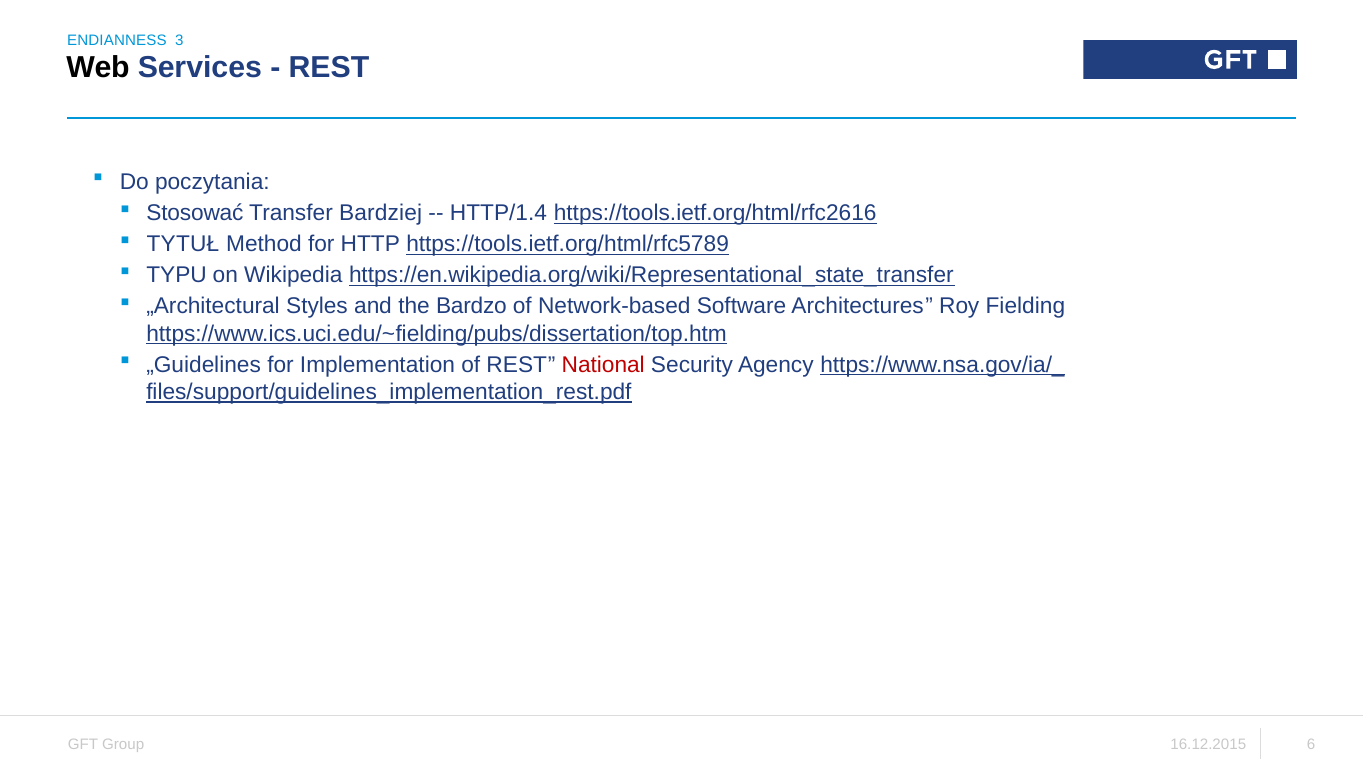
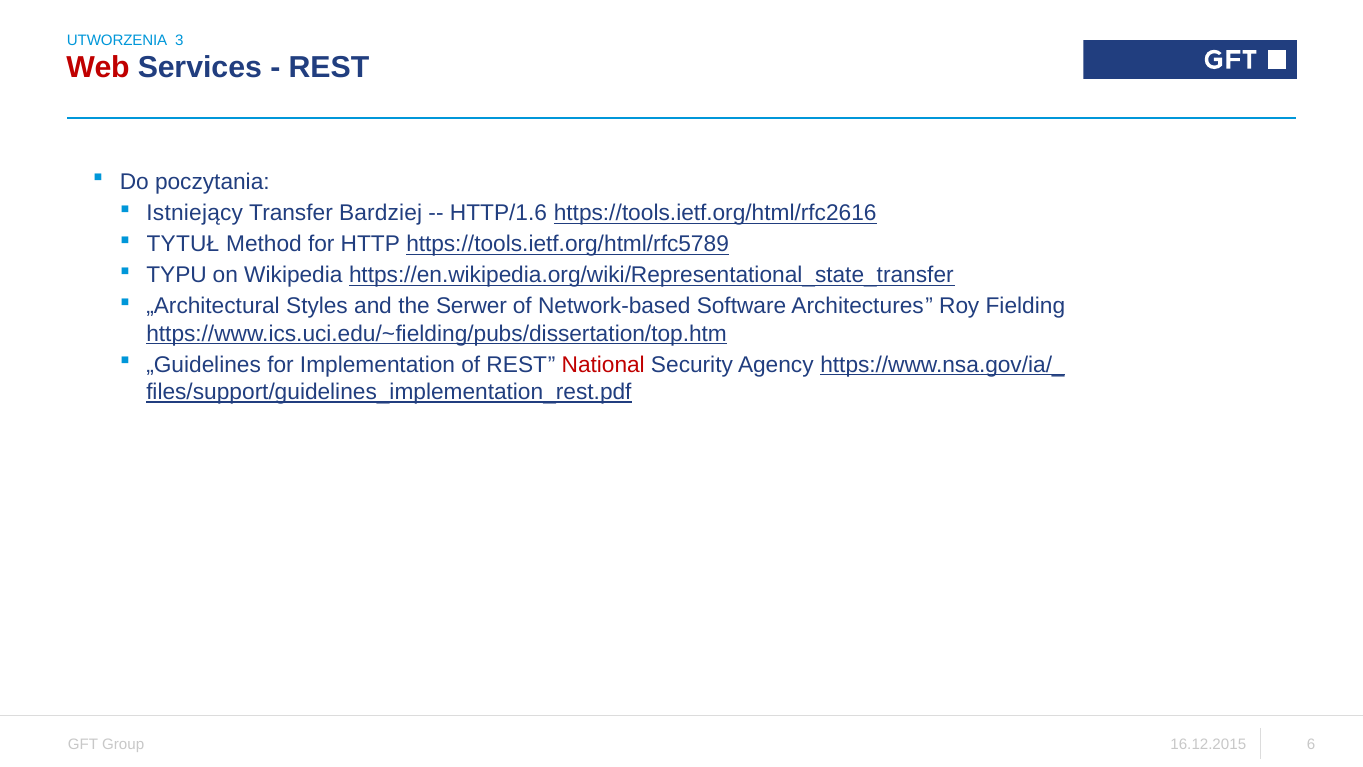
ENDIANNESS: ENDIANNESS -> UTWORZENIA
Web colour: black -> red
Stosować: Stosować -> Istniejący
HTTP/1.4: HTTP/1.4 -> HTTP/1.6
Bardzo: Bardzo -> Serwer
